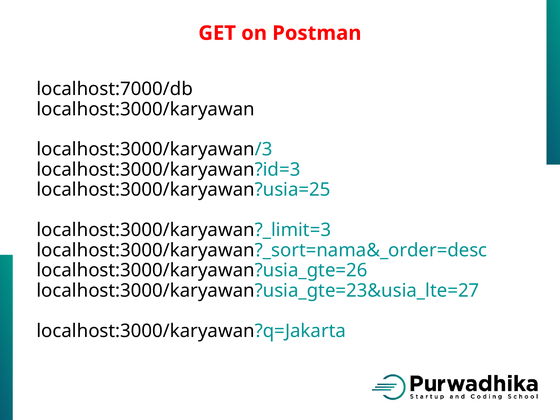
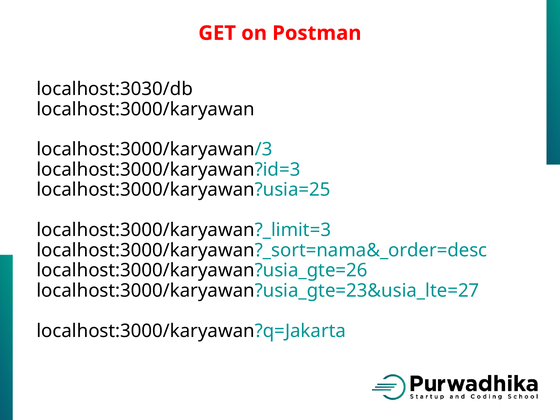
localhost:7000/db: localhost:7000/db -> localhost:3030/db
